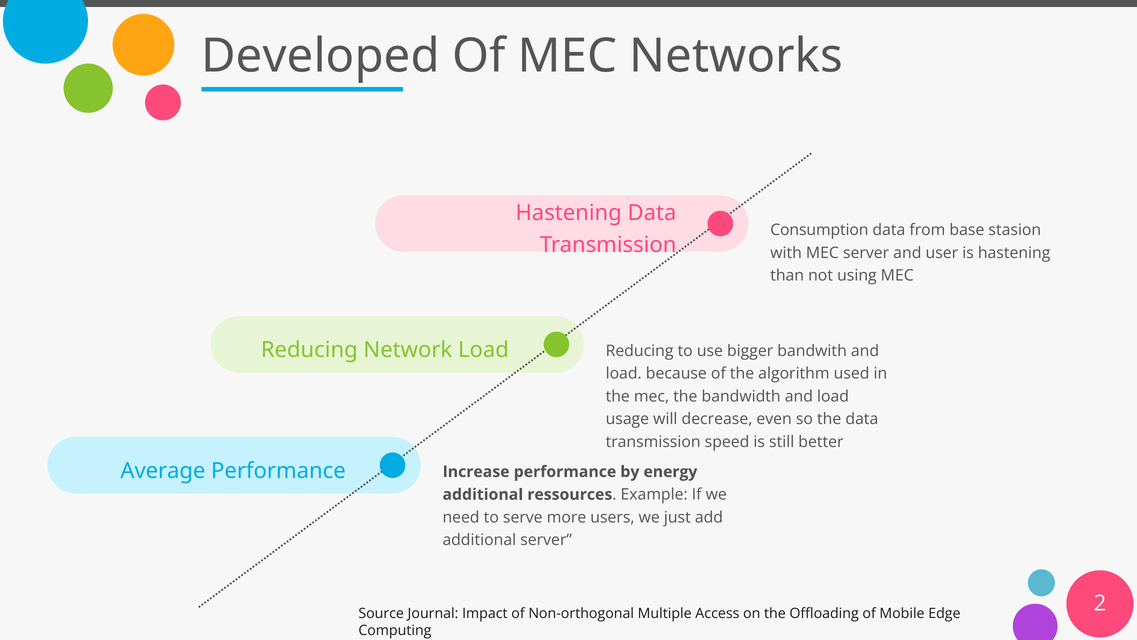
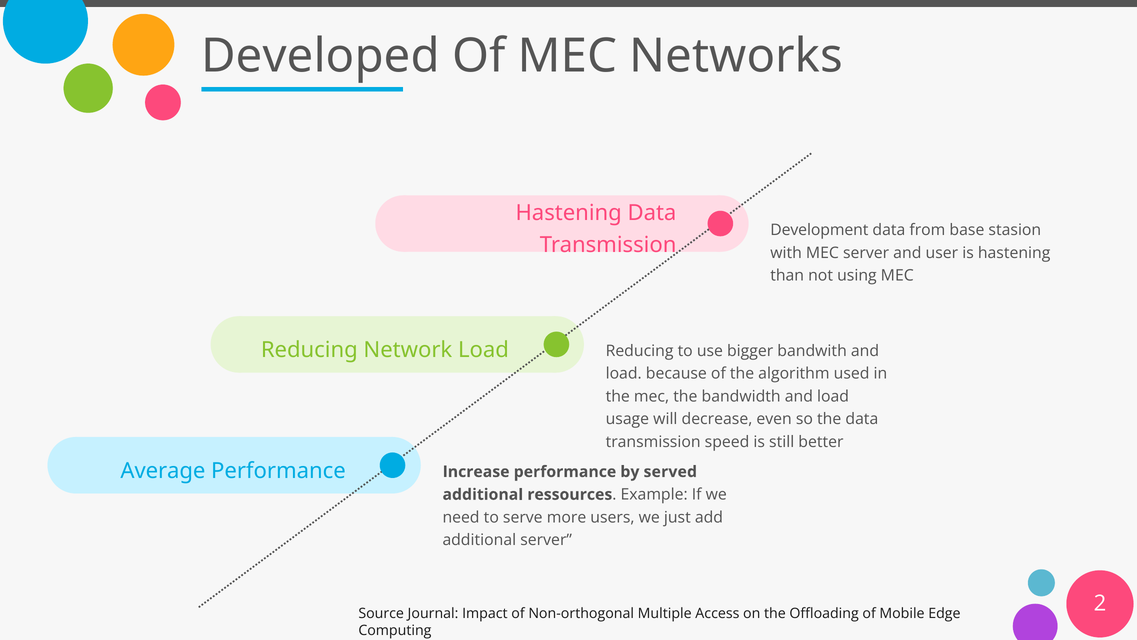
Consumption: Consumption -> Development
energy: energy -> served
